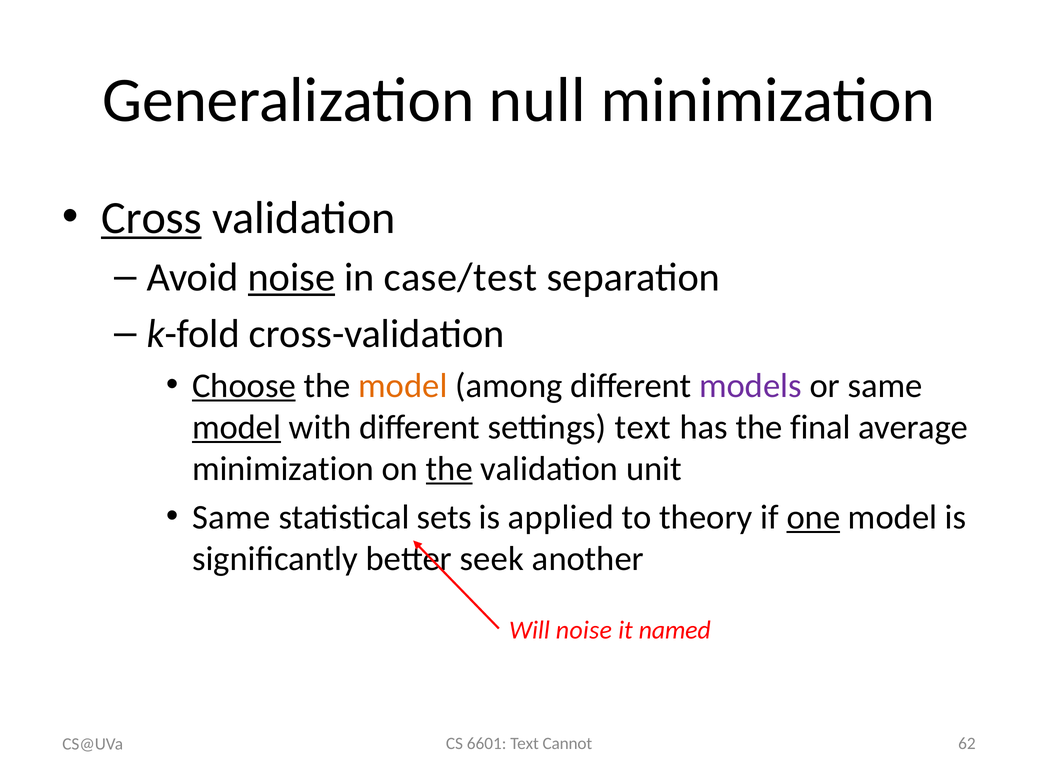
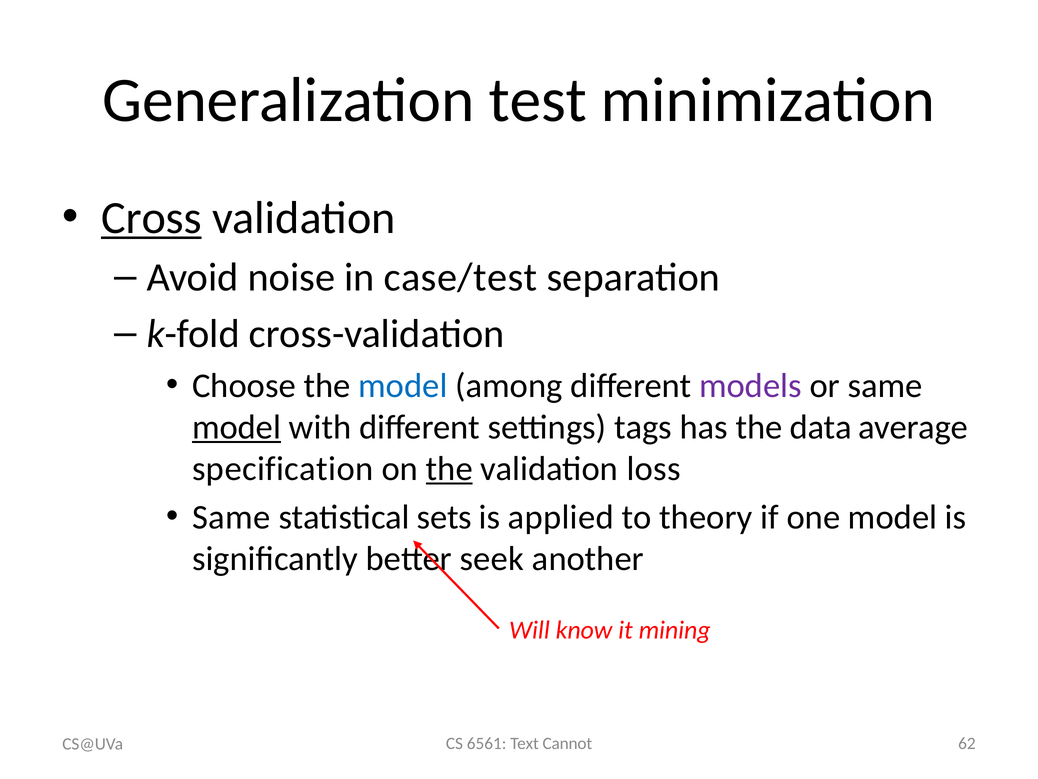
null: null -> test
noise at (291, 277) underline: present -> none
Choose underline: present -> none
model at (403, 385) colour: orange -> blue
settings text: text -> tags
final: final -> data
minimization at (283, 468): minimization -> specification
unit: unit -> loss
one underline: present -> none
Will noise: noise -> know
named: named -> mining
6601: 6601 -> 6561
